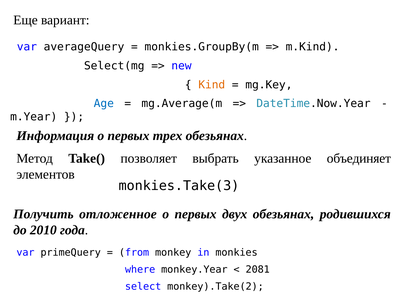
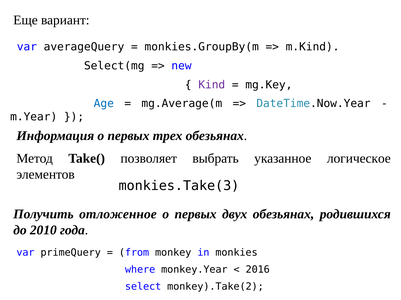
Kind colour: orange -> purple
объединяет: объединяет -> логическое
2081: 2081 -> 2016
